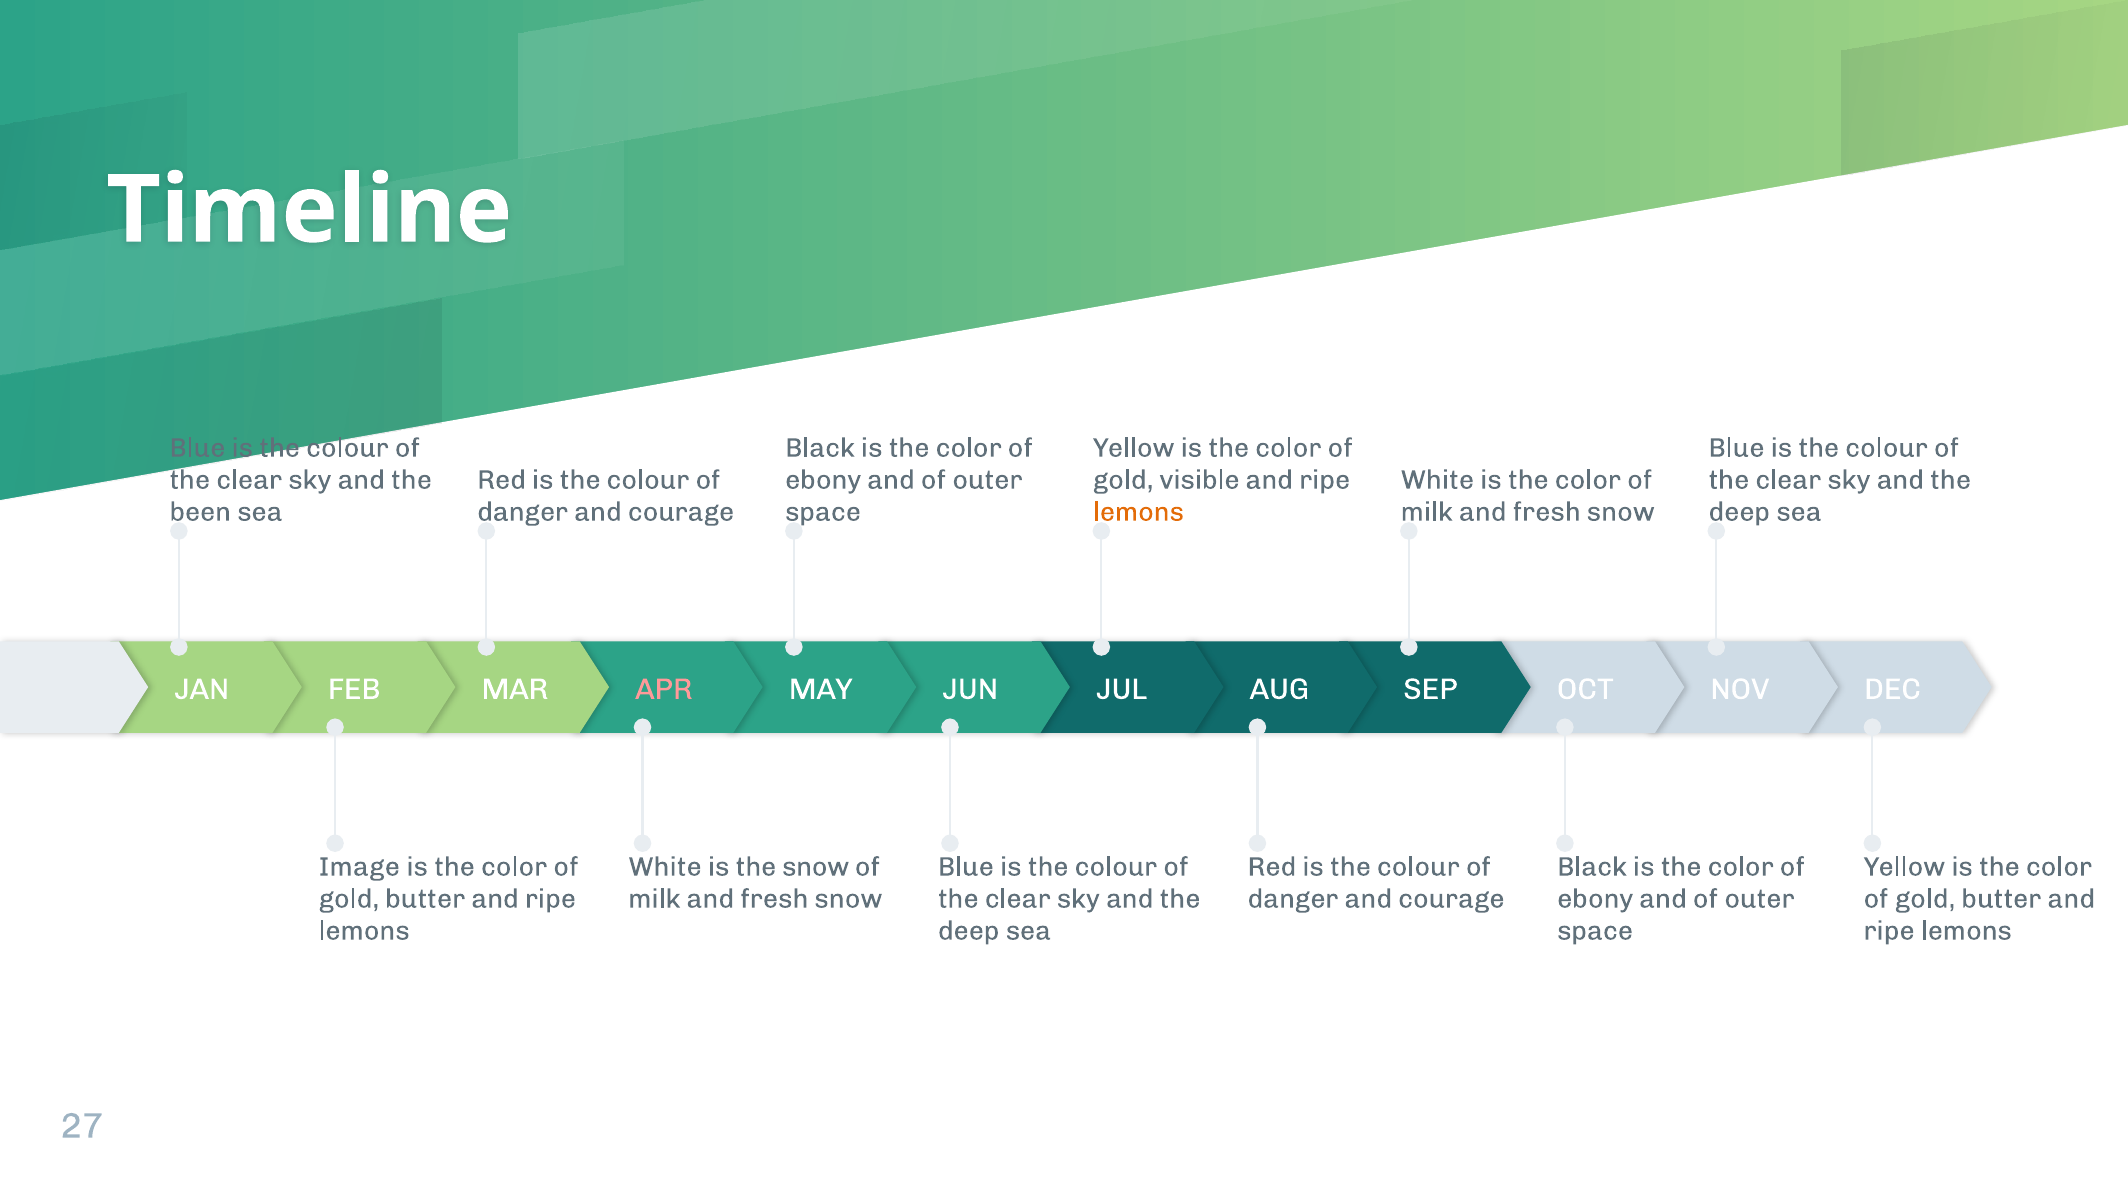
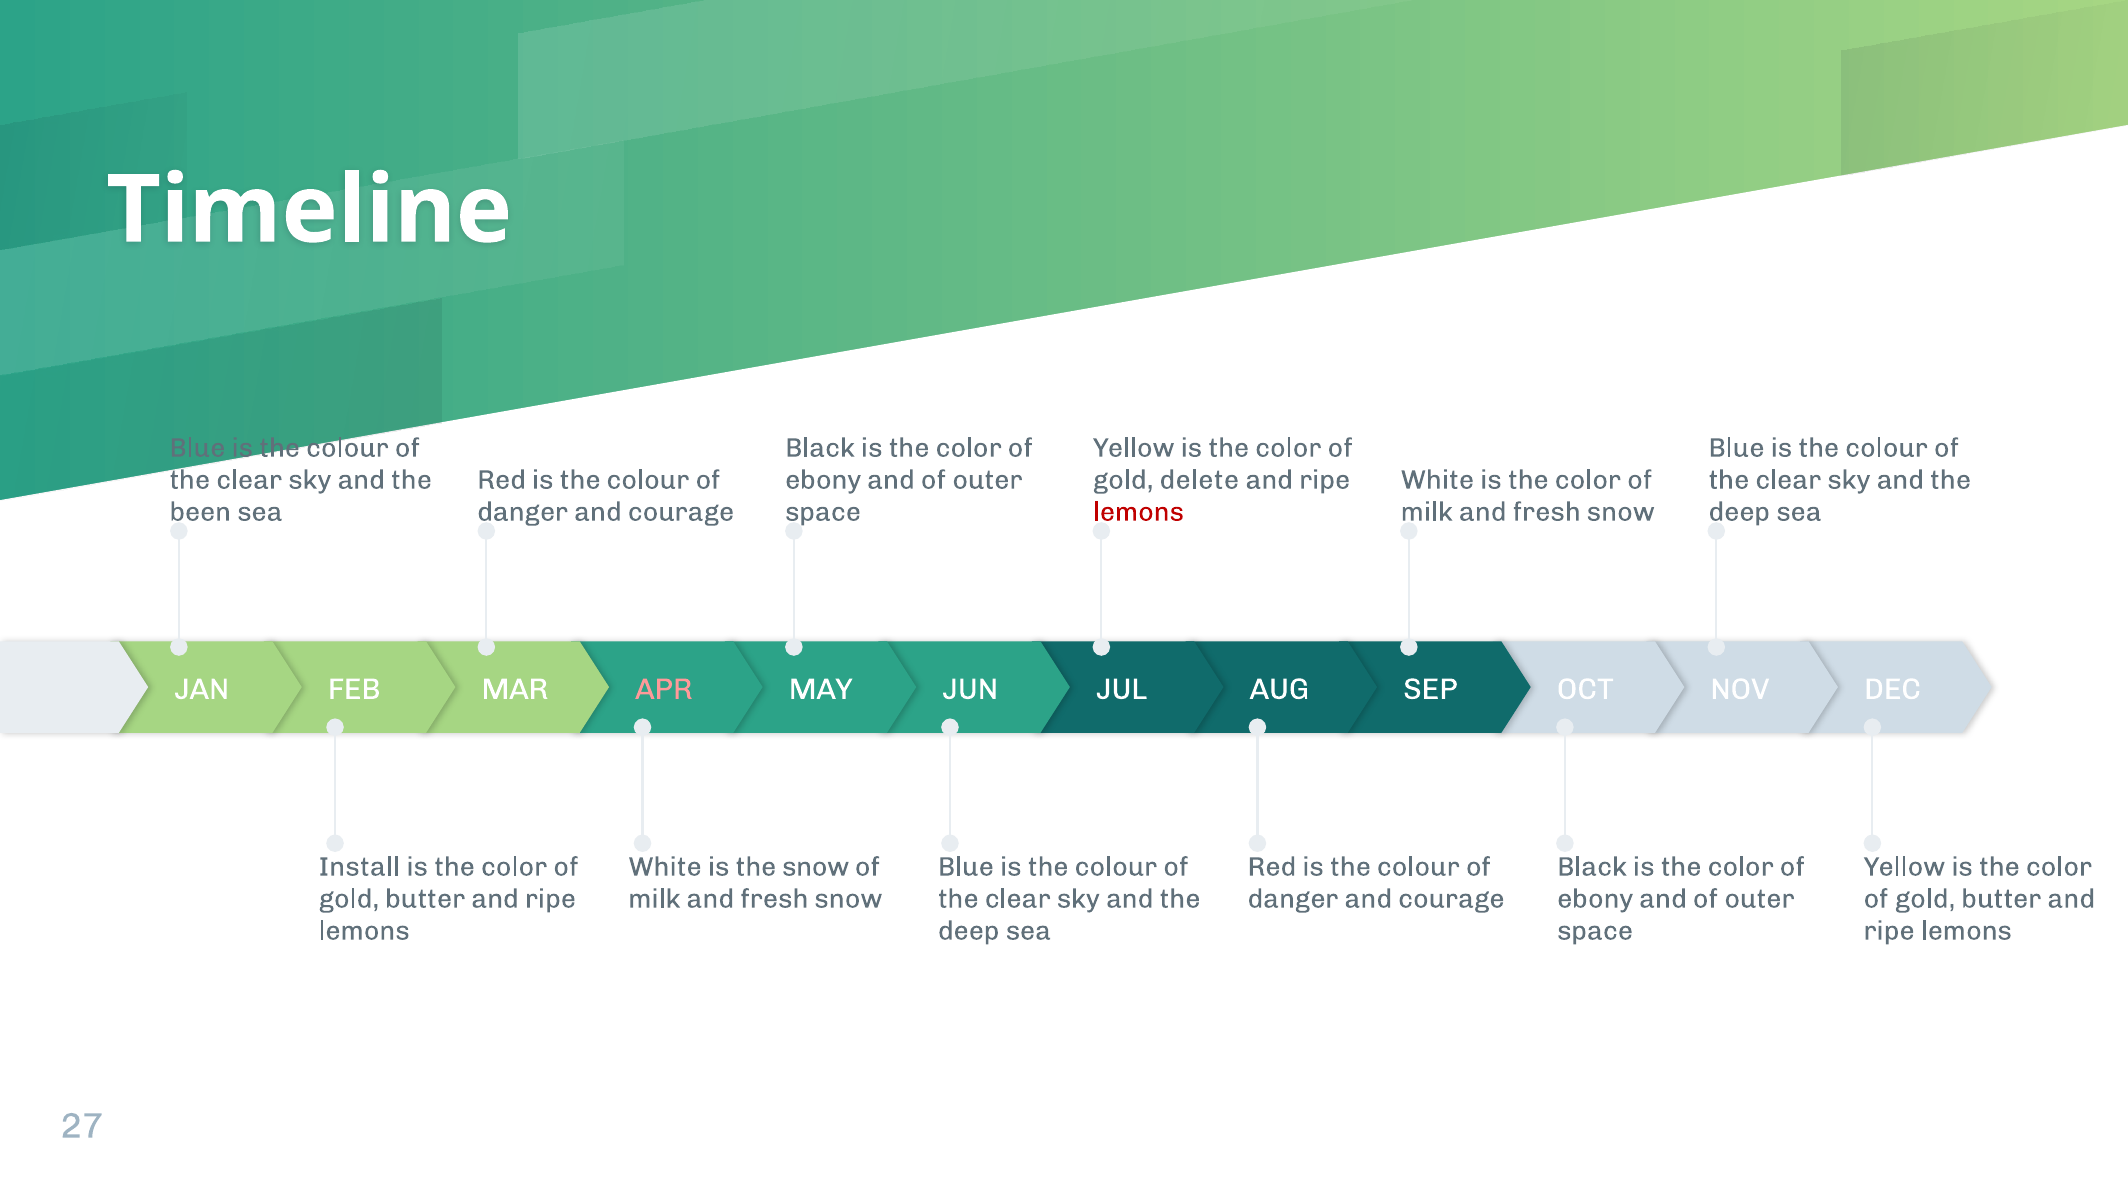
visible: visible -> delete
lemons at (1138, 512) colour: orange -> red
Image: Image -> Install
